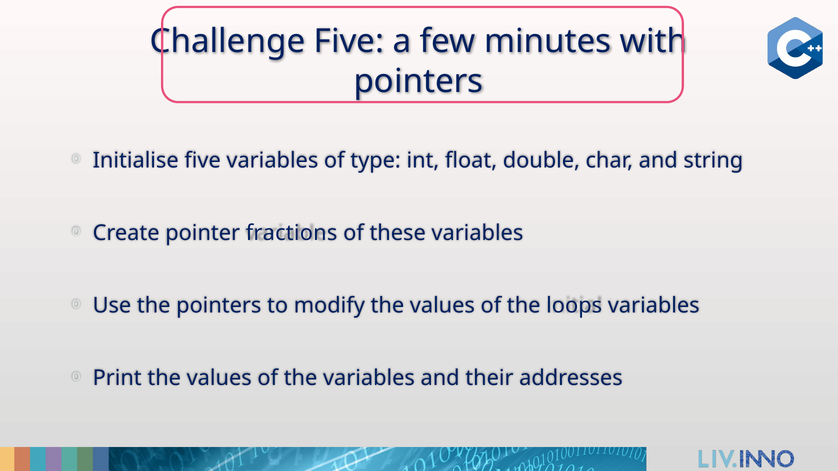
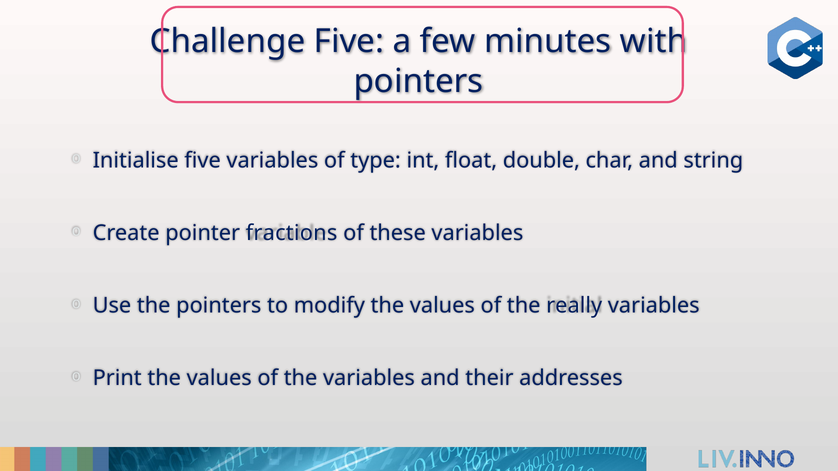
loops: loops -> really
